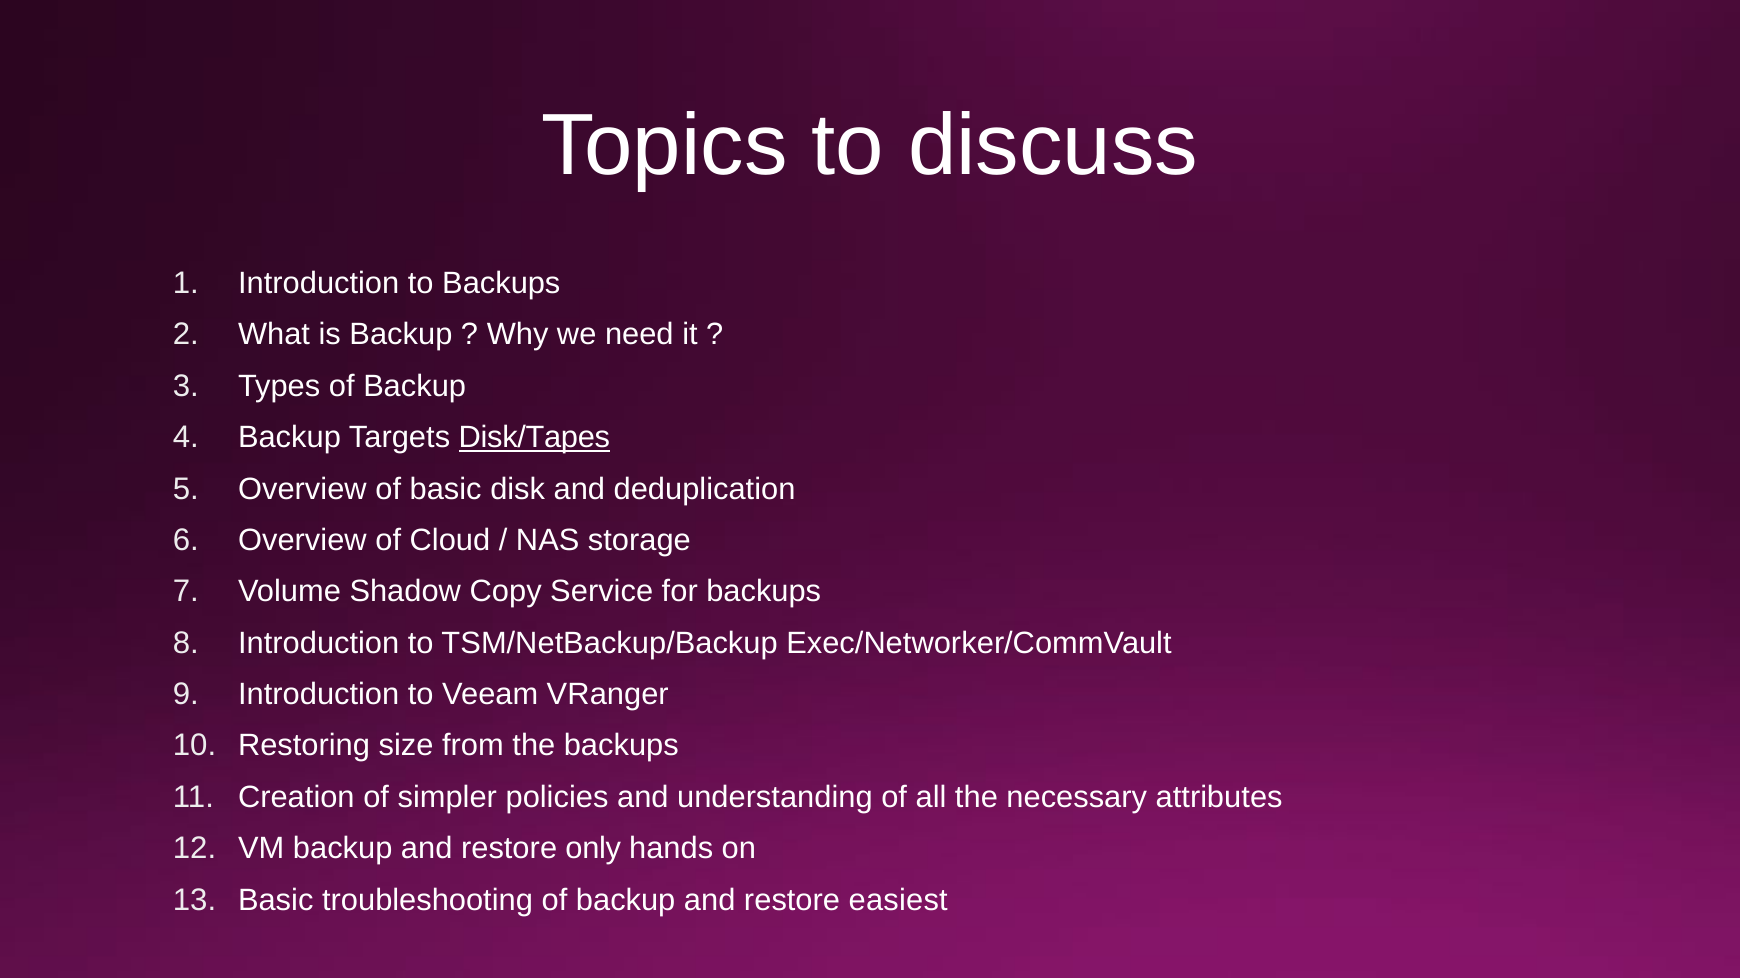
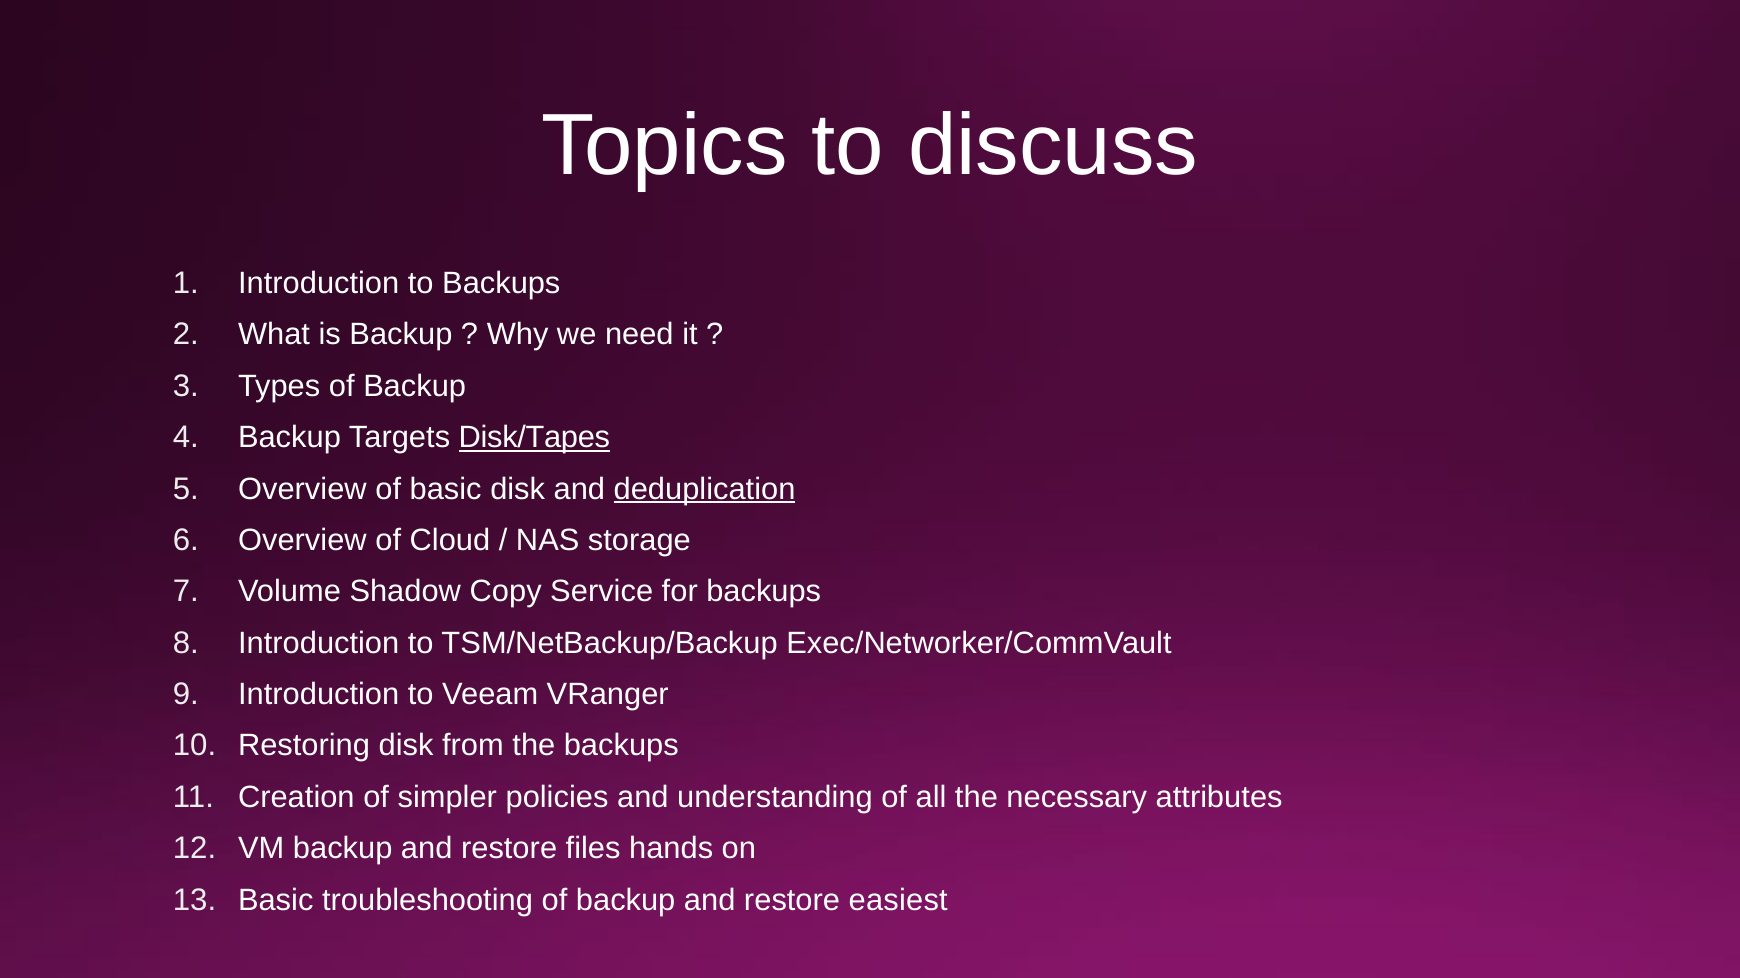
deduplication underline: none -> present
Restoring size: size -> disk
only: only -> files
